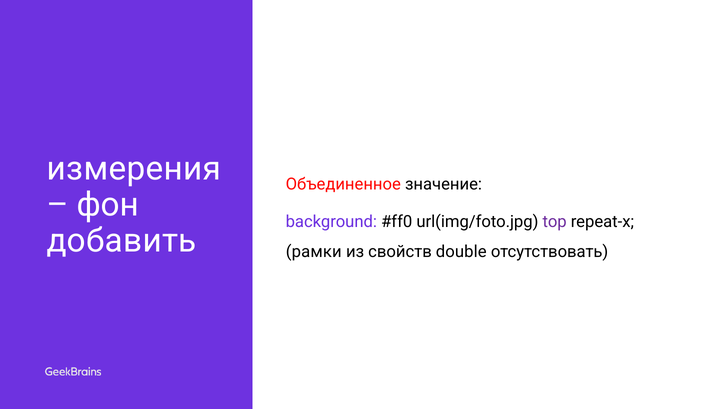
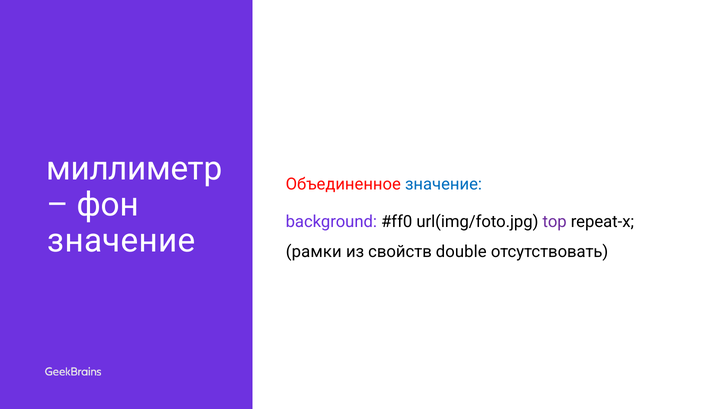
измерения: измерения -> миллиметр
значение at (444, 184) colour: black -> blue
добавить at (122, 241): добавить -> значение
